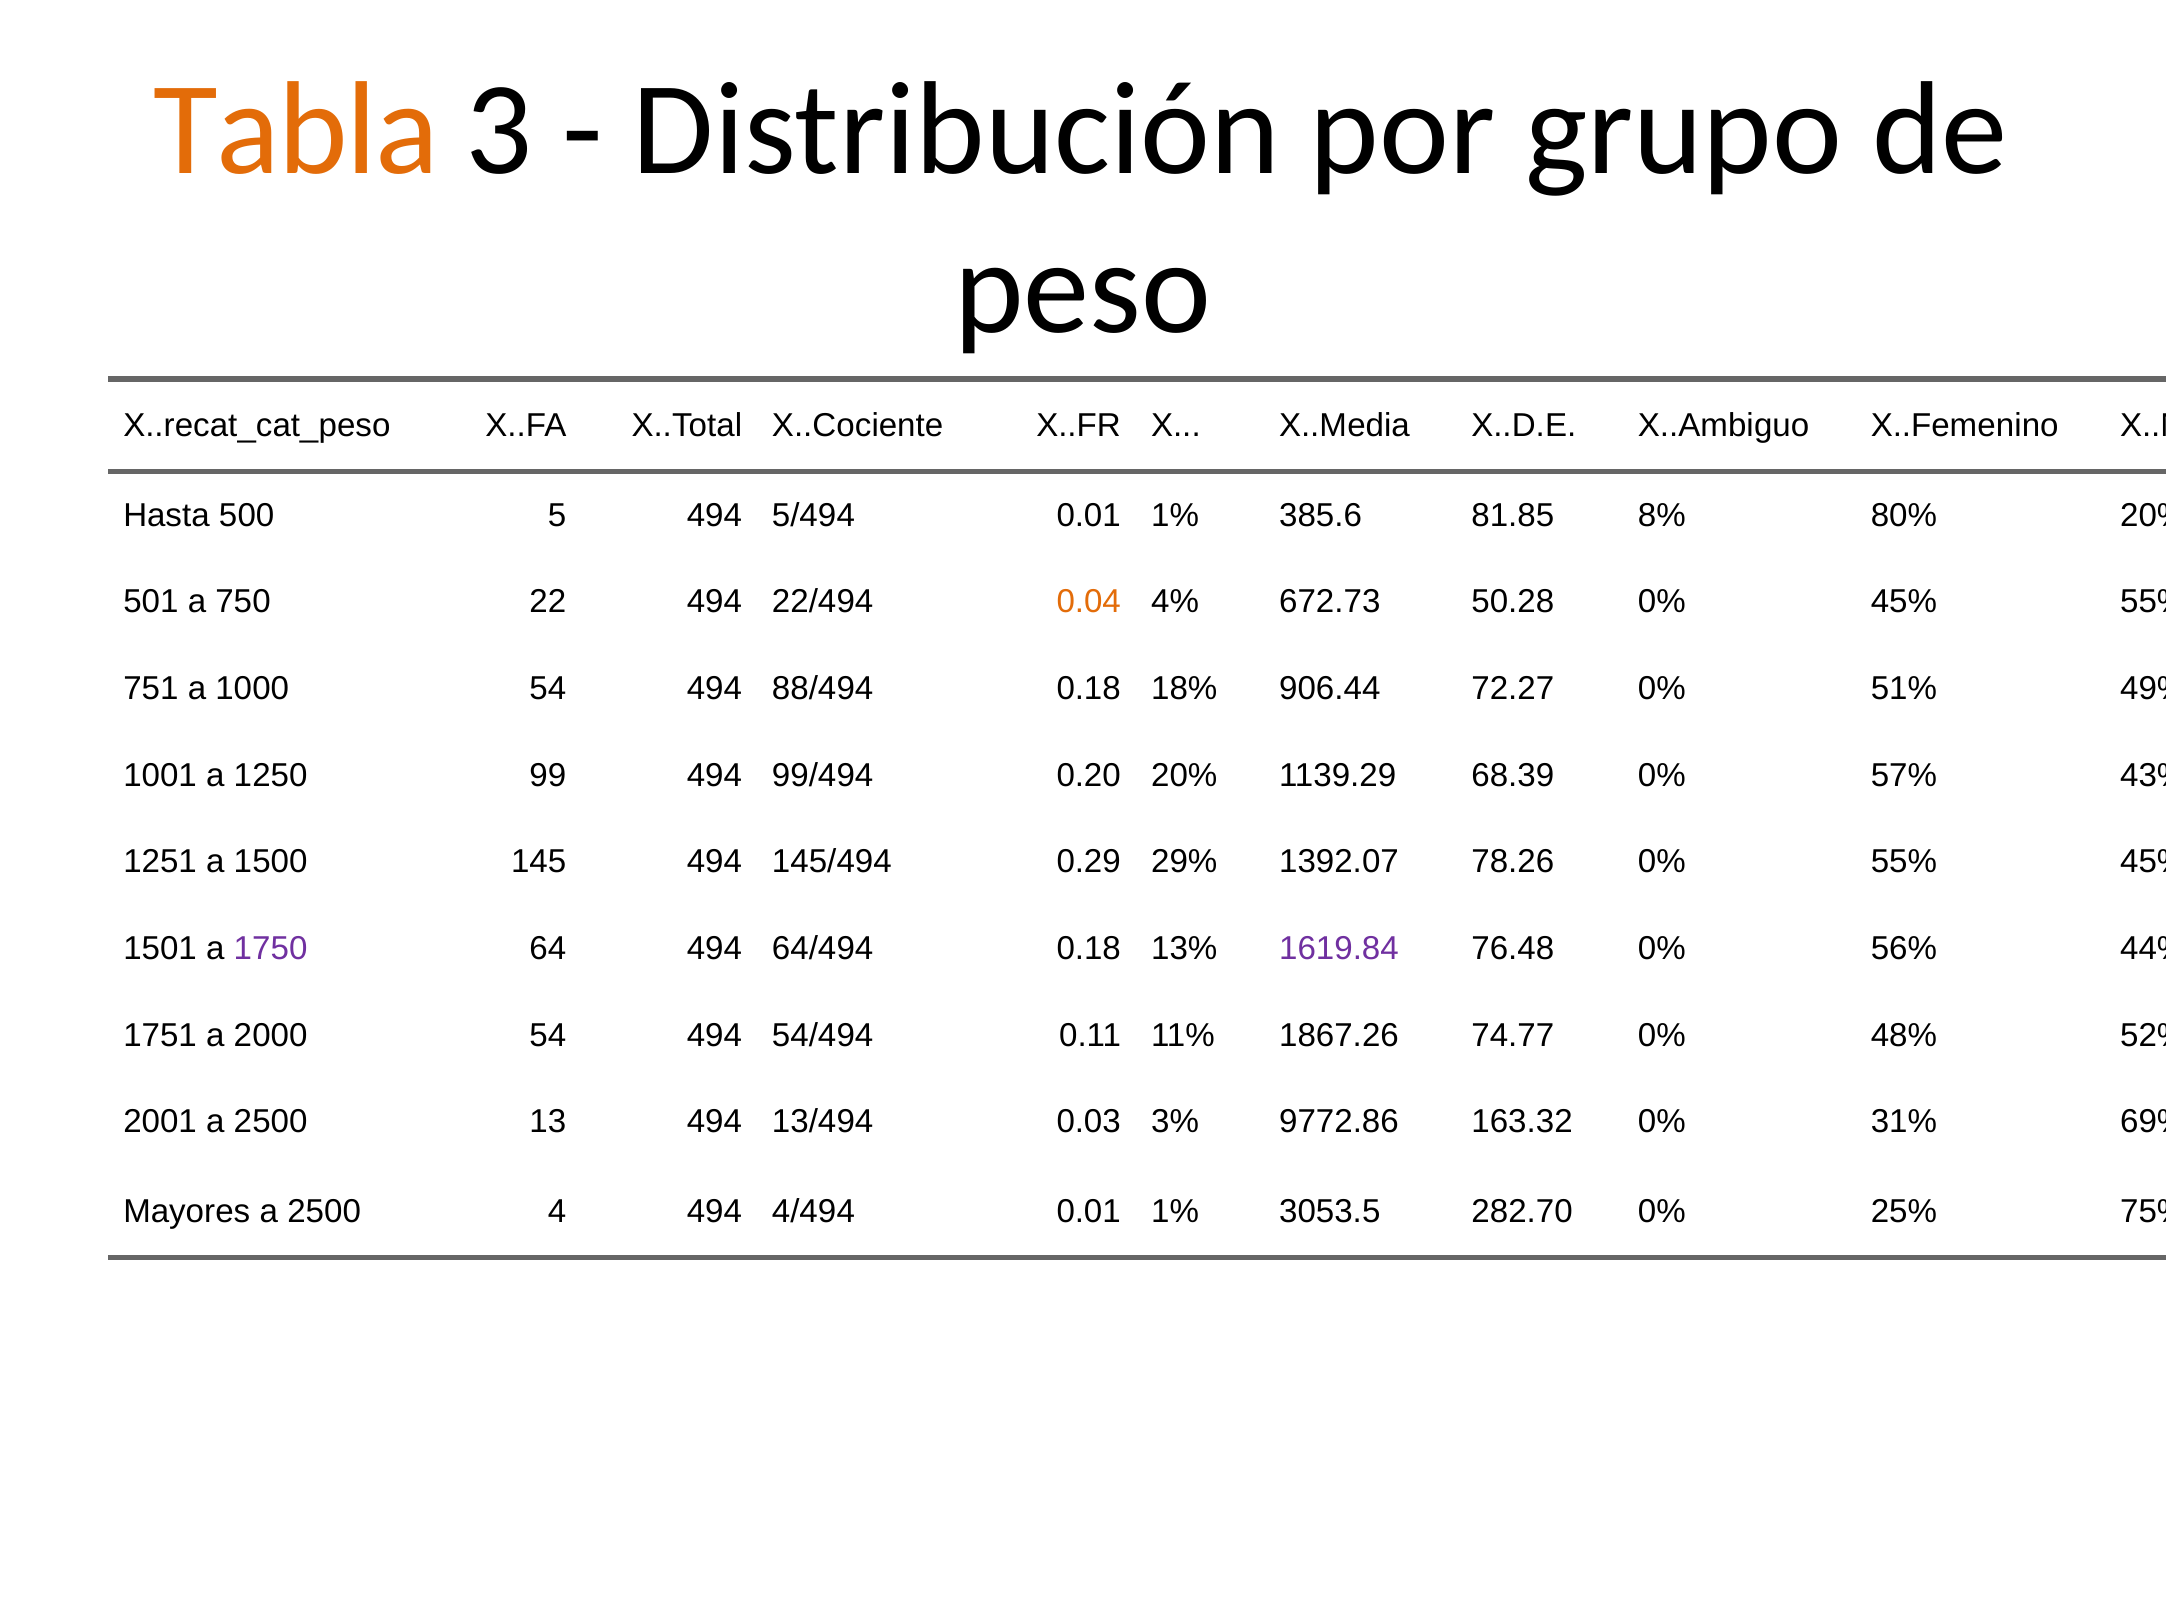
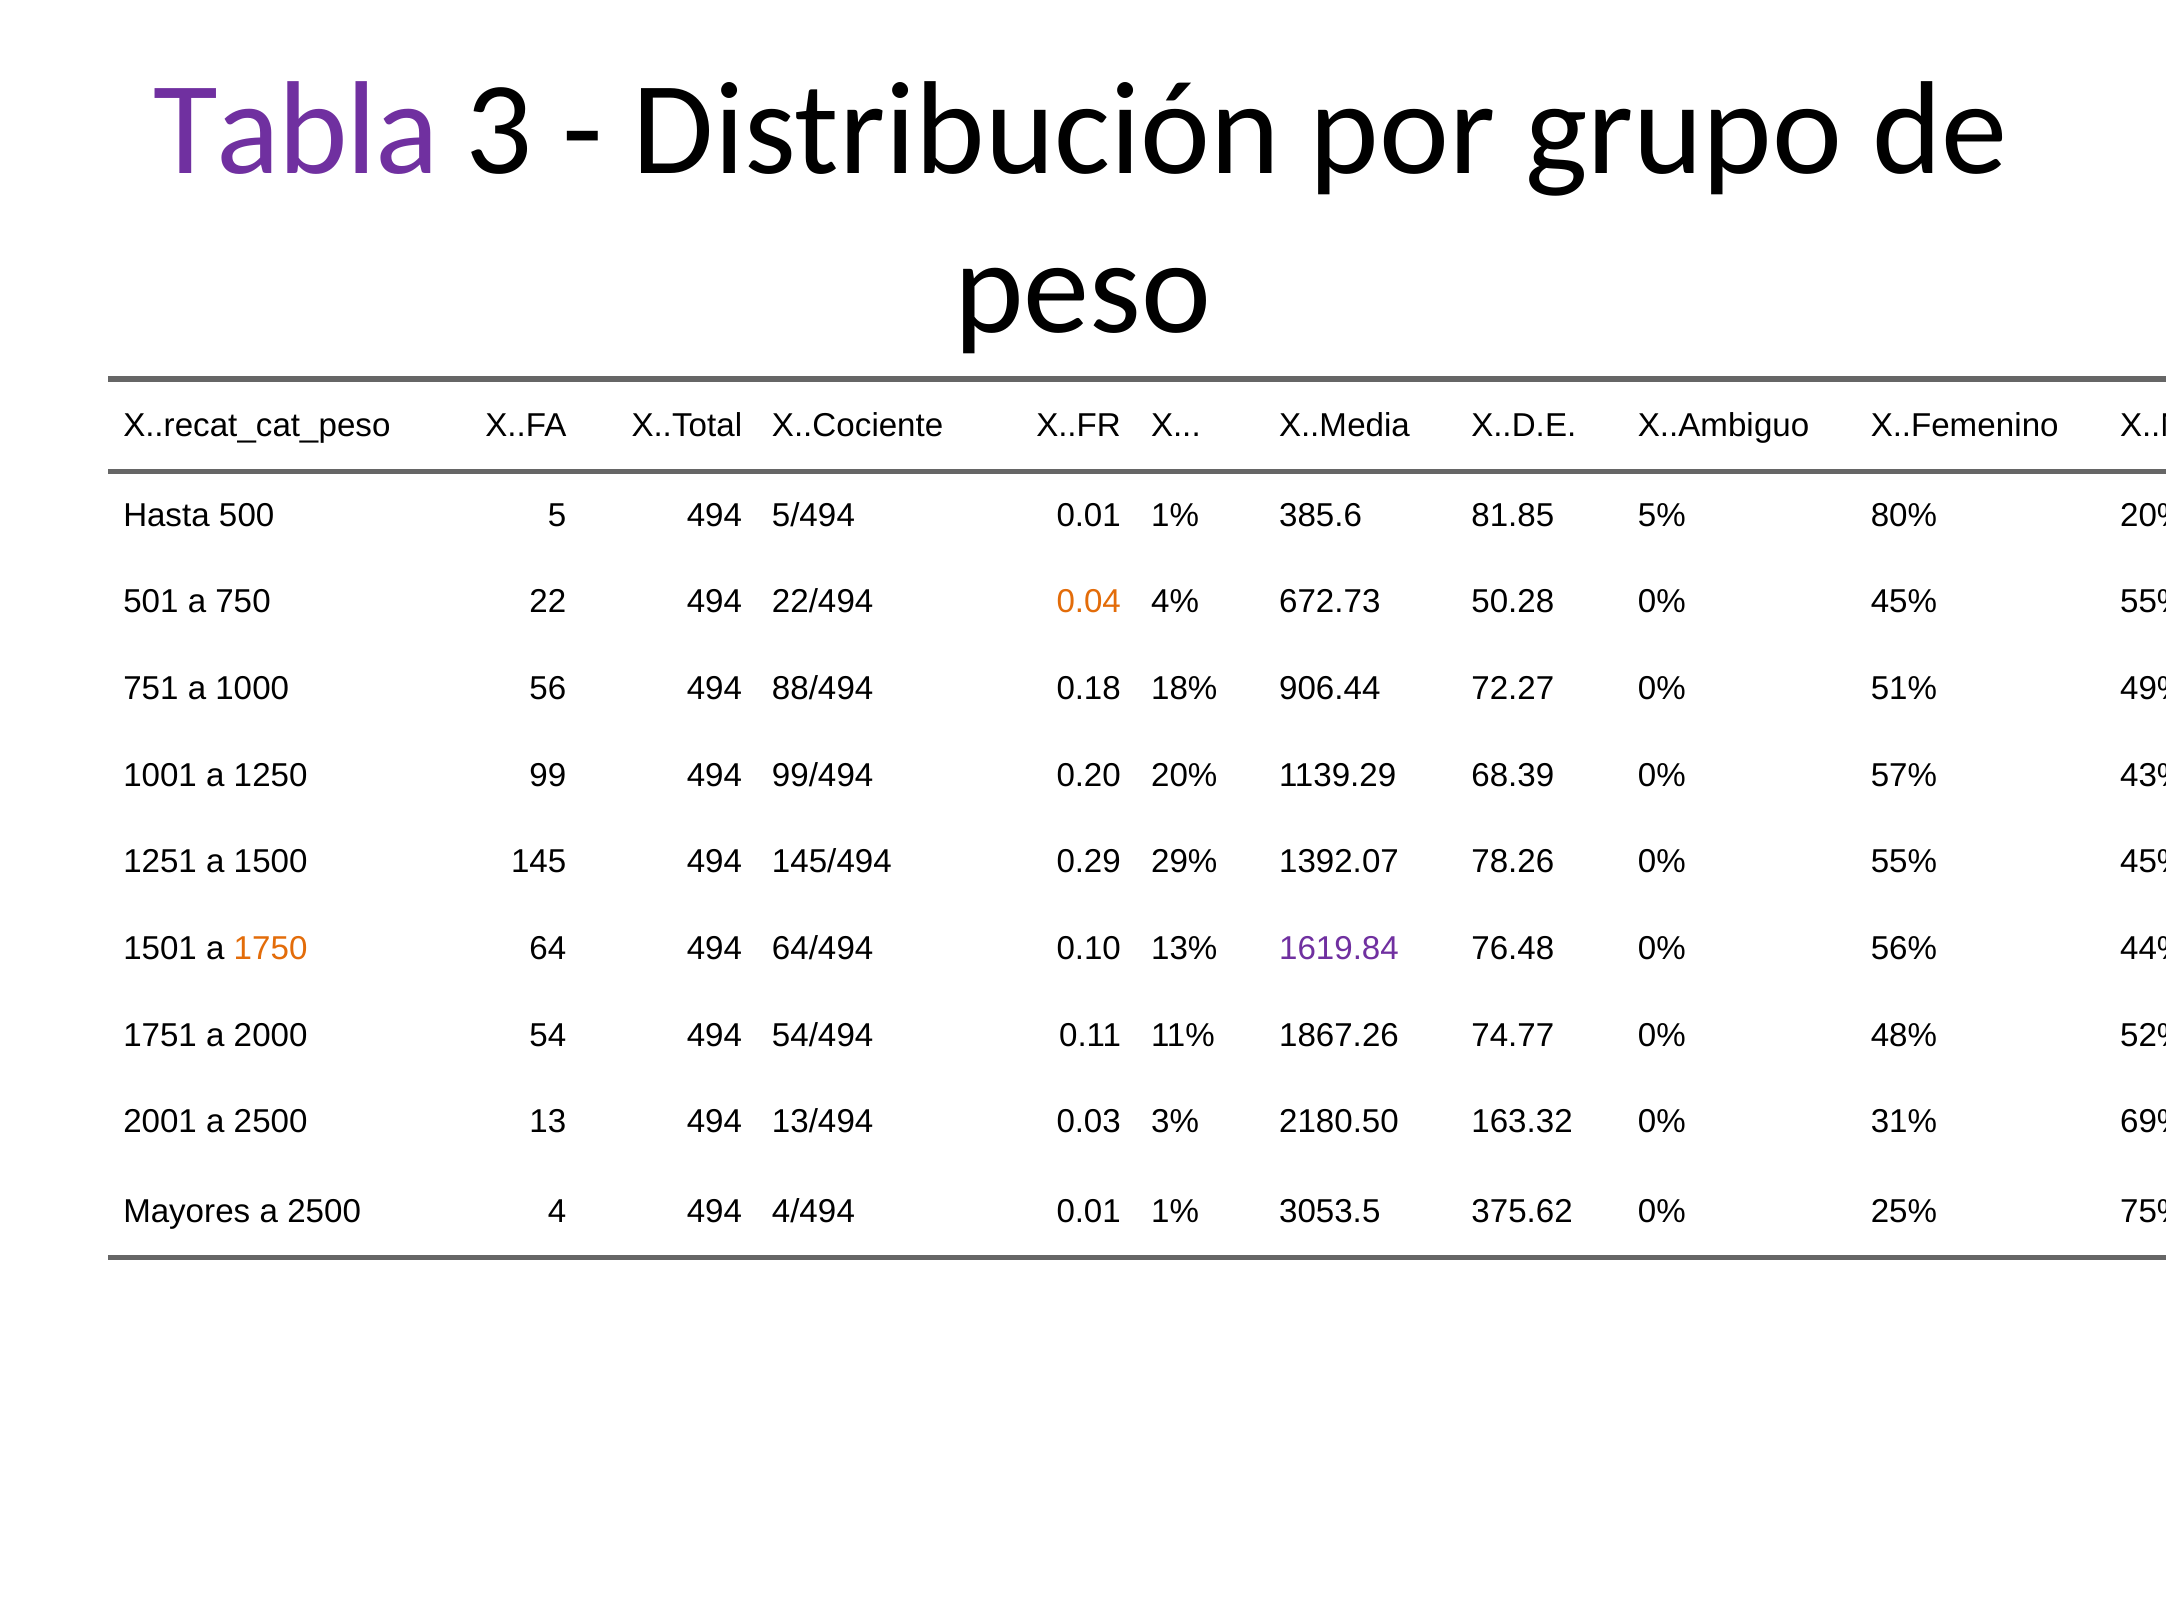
Tabla colour: orange -> purple
81.85 8%: 8% -> 5%
1000 54: 54 -> 56
1750 colour: purple -> orange
64/494 0.18: 0.18 -> 0.10
9772.86: 9772.86 -> 2180.50
282.70: 282.70 -> 375.62
